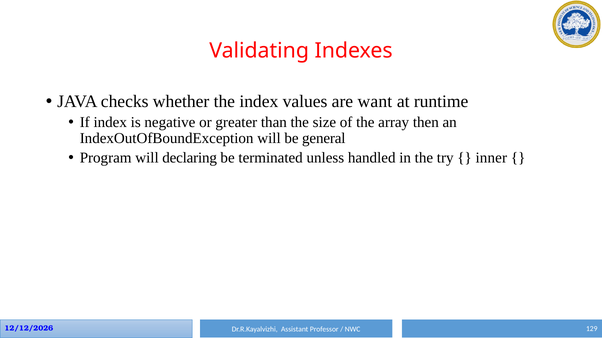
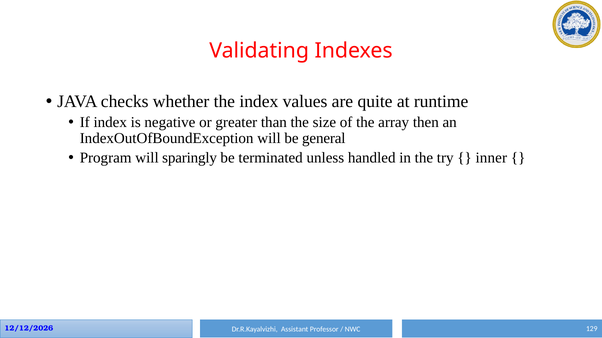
want: want -> quite
declaring: declaring -> sparingly
